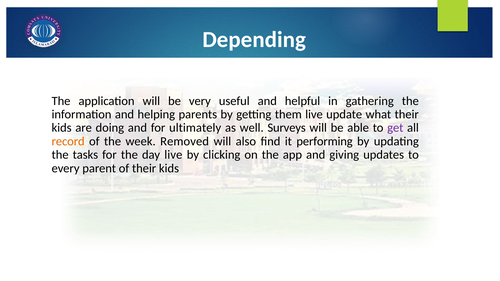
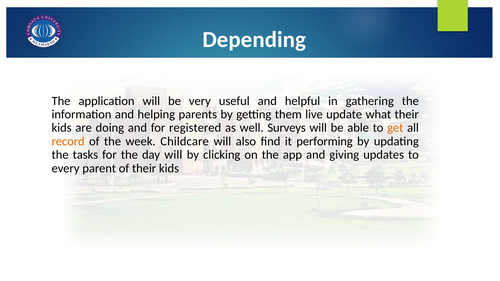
ultimately: ultimately -> registered
get colour: purple -> orange
Removed: Removed -> Childcare
day live: live -> will
